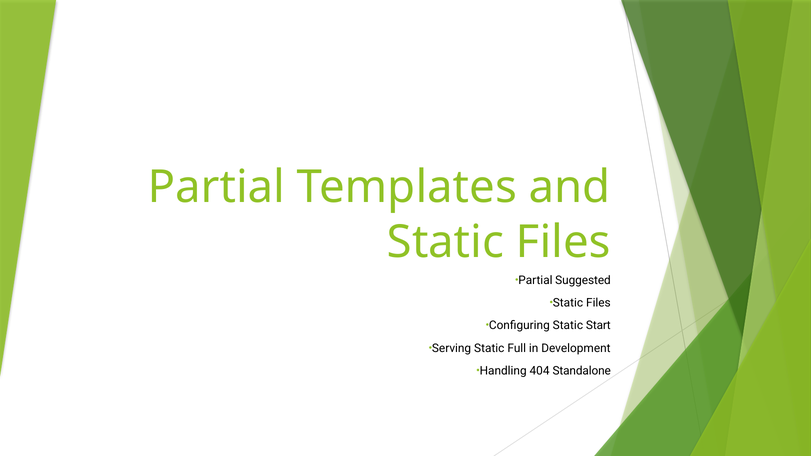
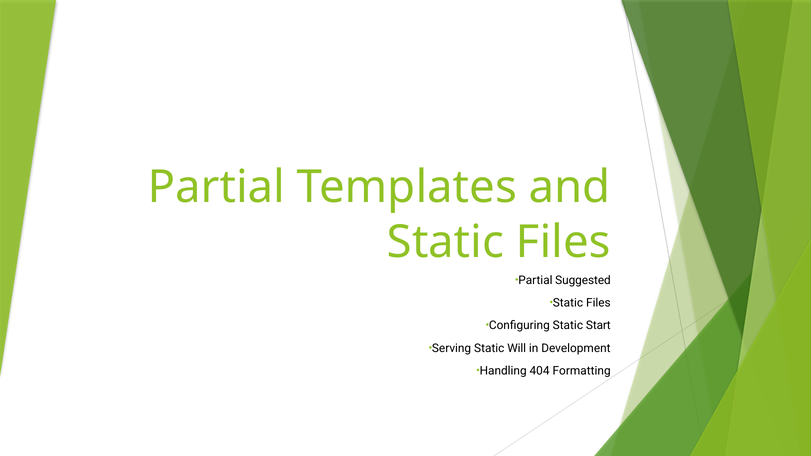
Full: Full -> Will
Standalone: Standalone -> Formatting
